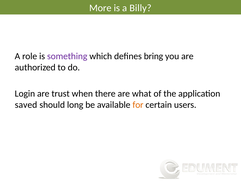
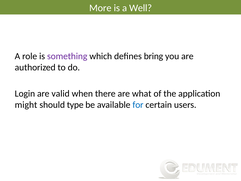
Billy: Billy -> Well
trust: trust -> valid
saved: saved -> might
long: long -> type
for colour: orange -> blue
